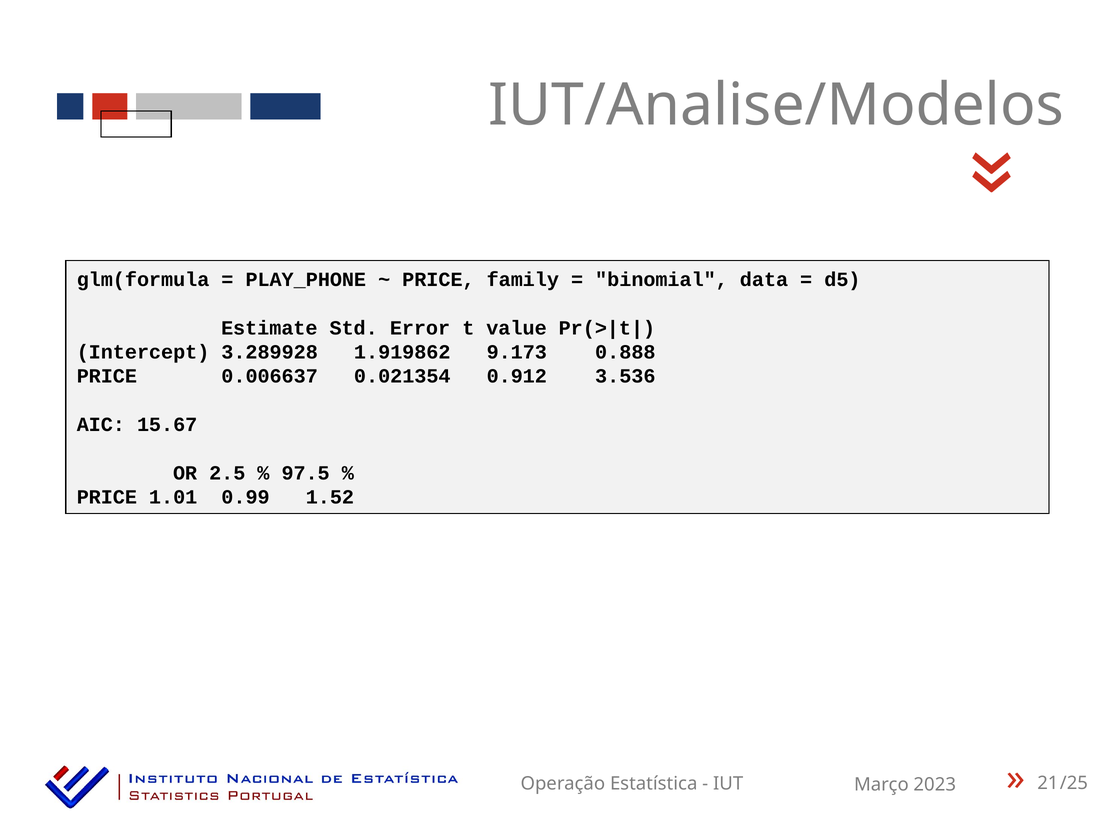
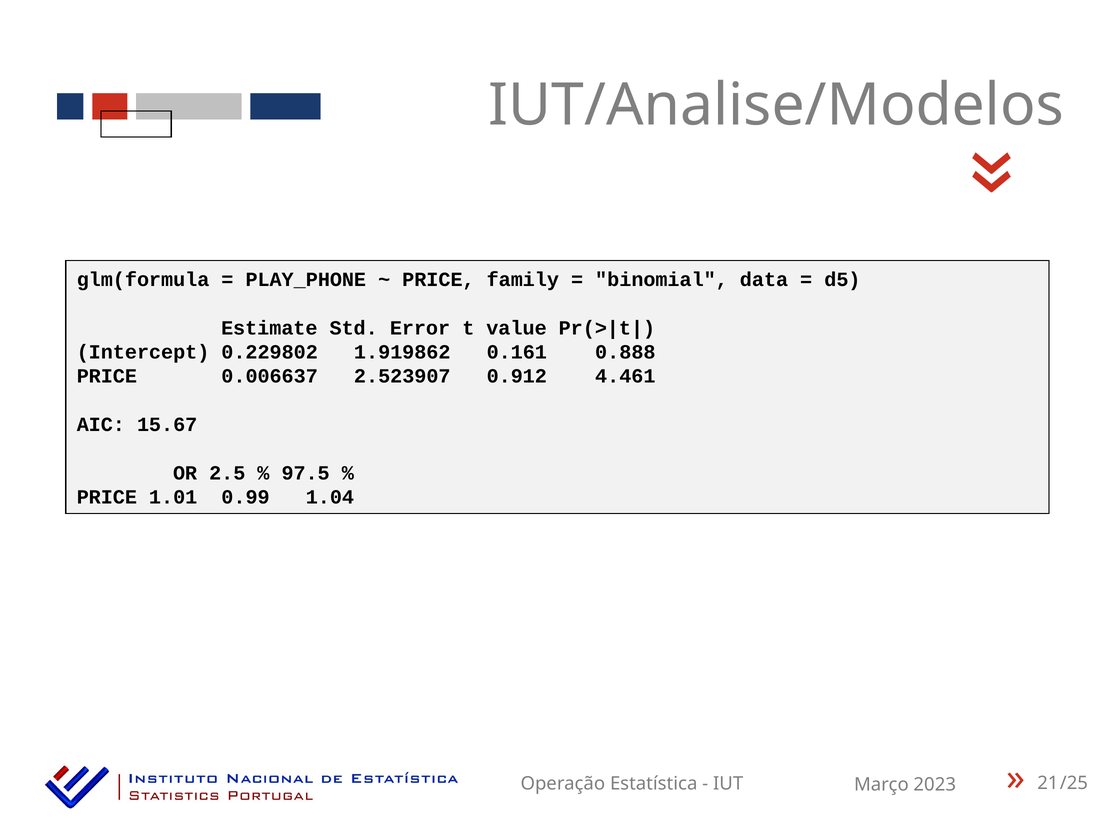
3.289928: 3.289928 -> 0.229802
9.173: 9.173 -> 0.161
0.021354: 0.021354 -> 2.523907
3.536: 3.536 -> 4.461
1.52: 1.52 -> 1.04
